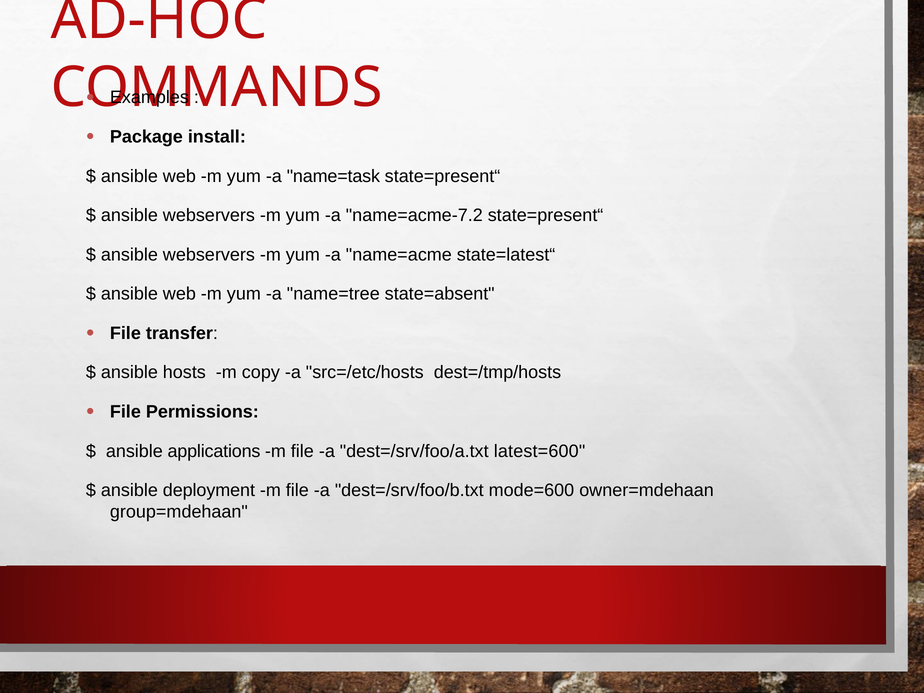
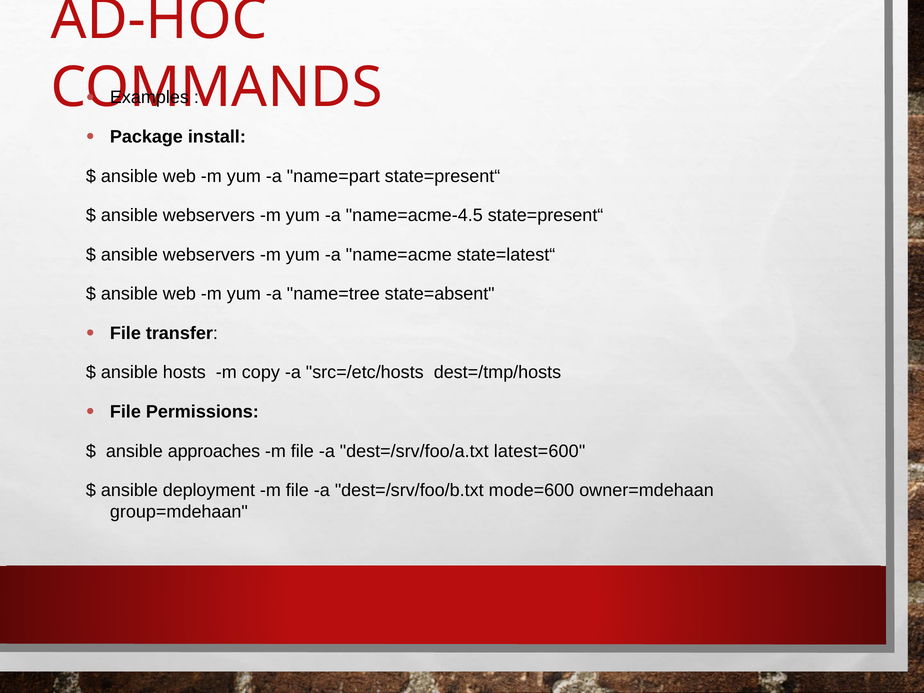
name=task: name=task -> name=part
name=acme-7.2: name=acme-7.2 -> name=acme-4.5
applications: applications -> approaches
